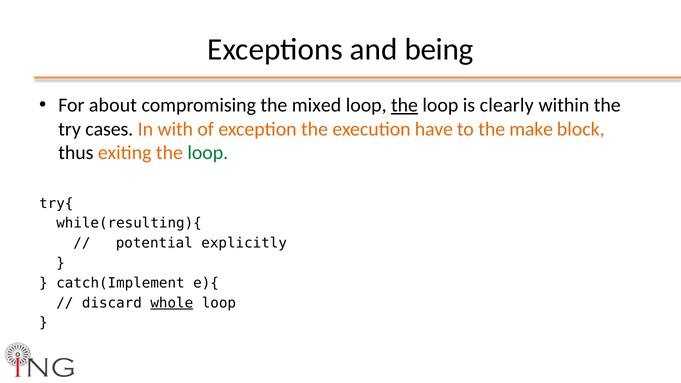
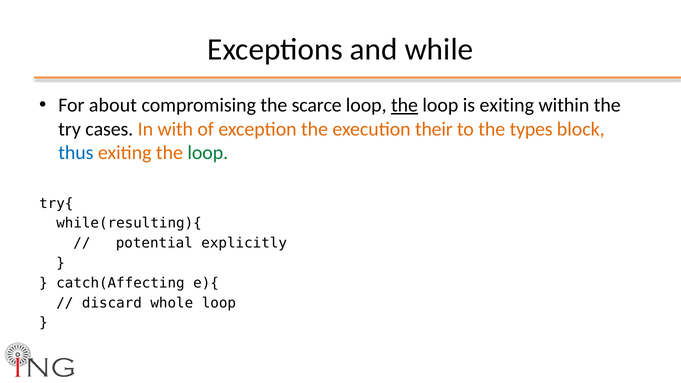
being: being -> while
mixed: mixed -> scarce
is clearly: clearly -> exiting
have: have -> their
make: make -> types
thus colour: black -> blue
catch(Implement: catch(Implement -> catch(Affecting
whole underline: present -> none
